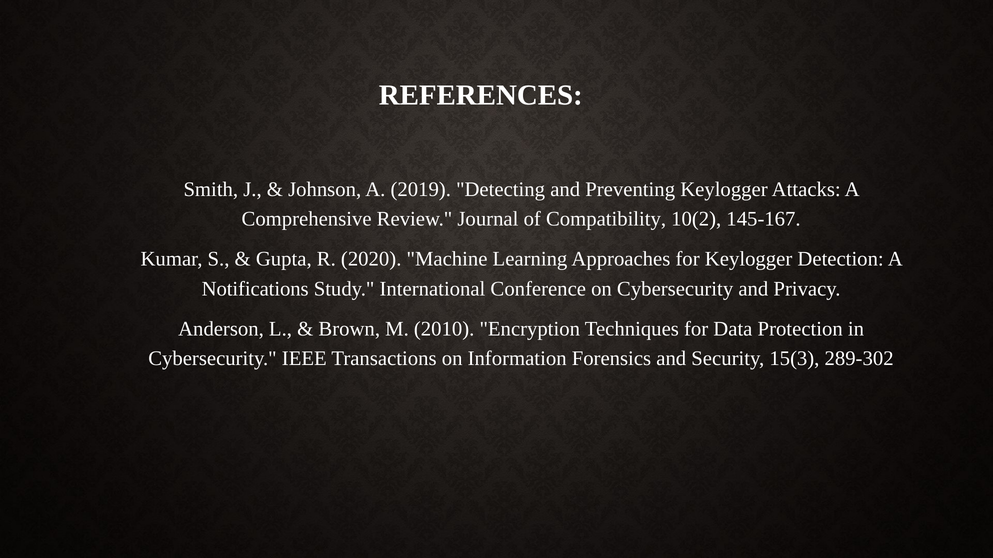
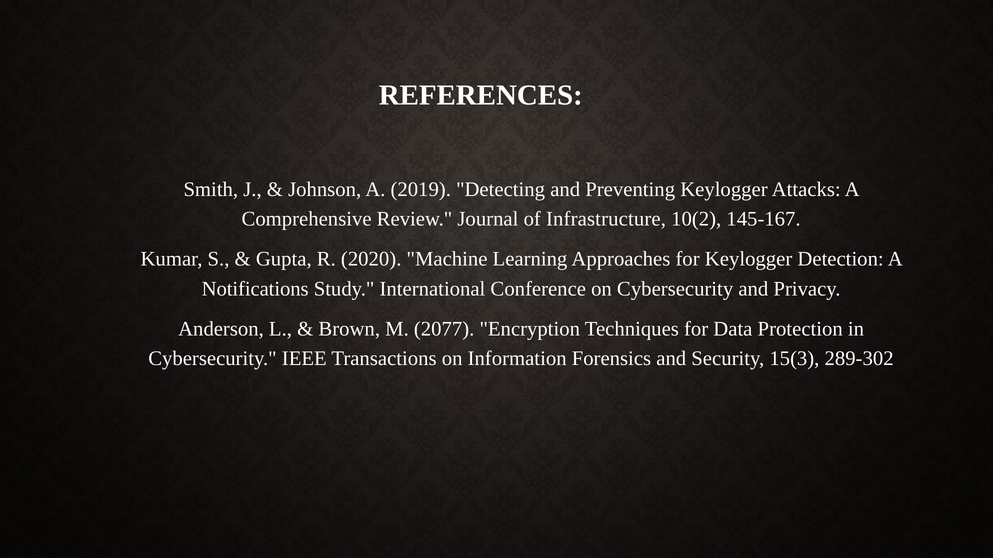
Compatibility: Compatibility -> Infrastructure
2010: 2010 -> 2077
